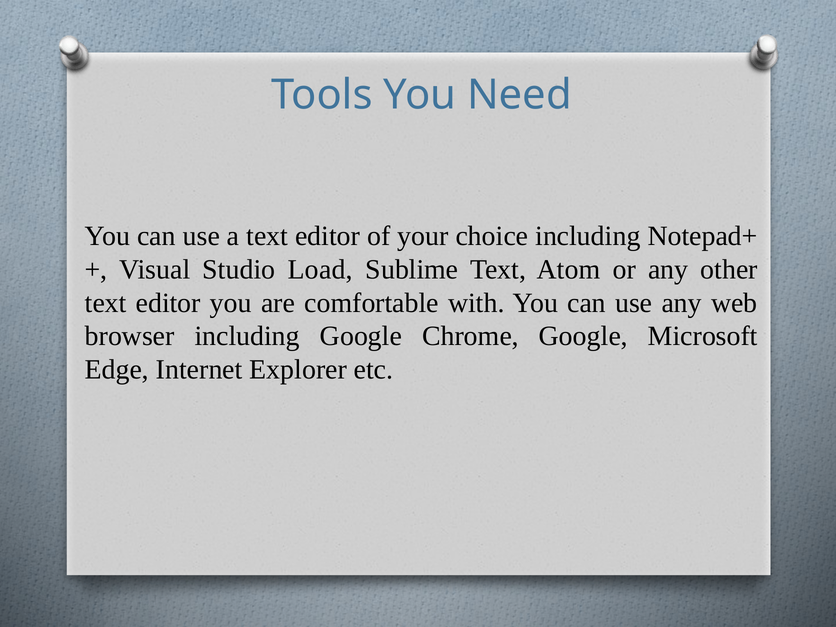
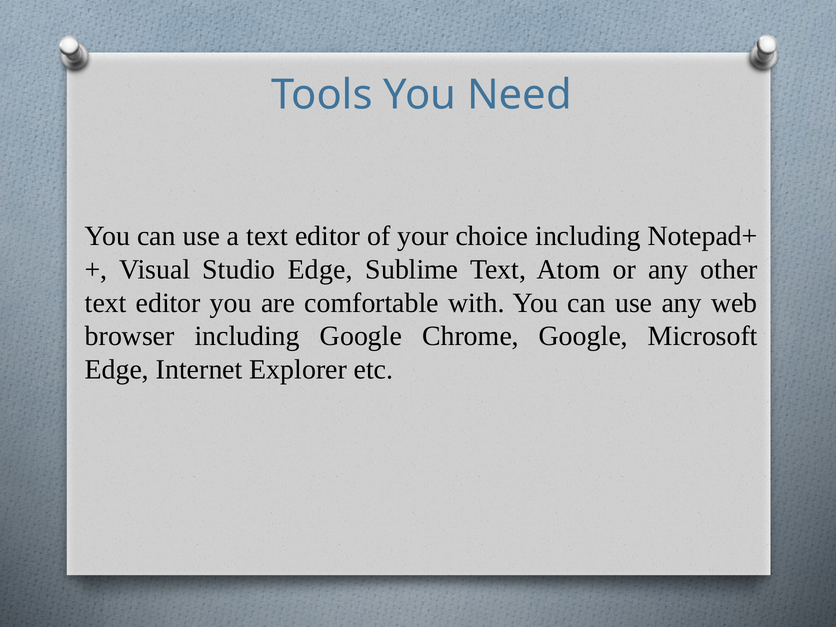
Studio Load: Load -> Edge
